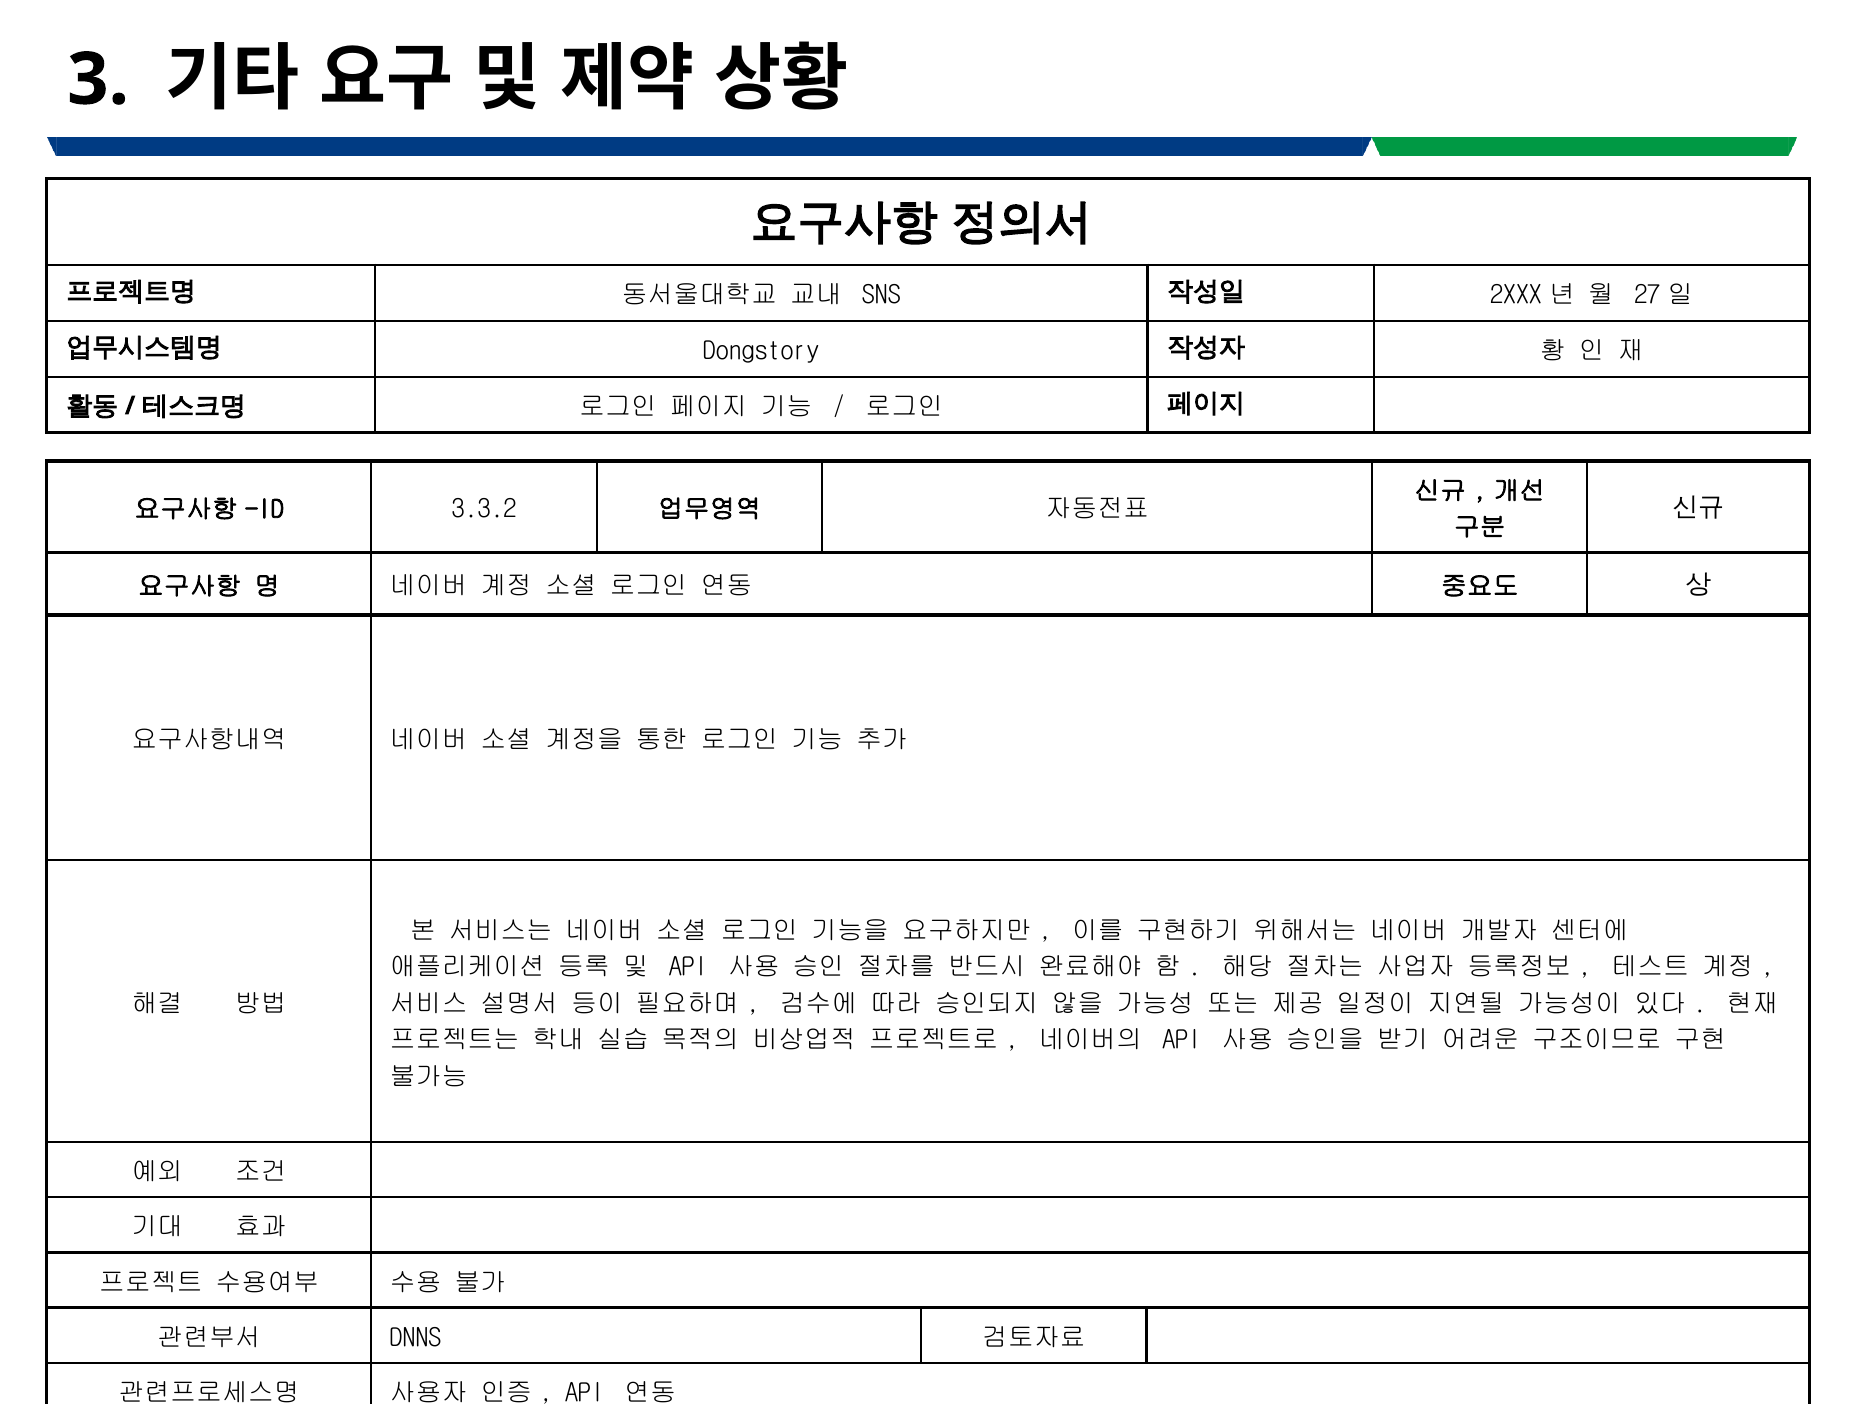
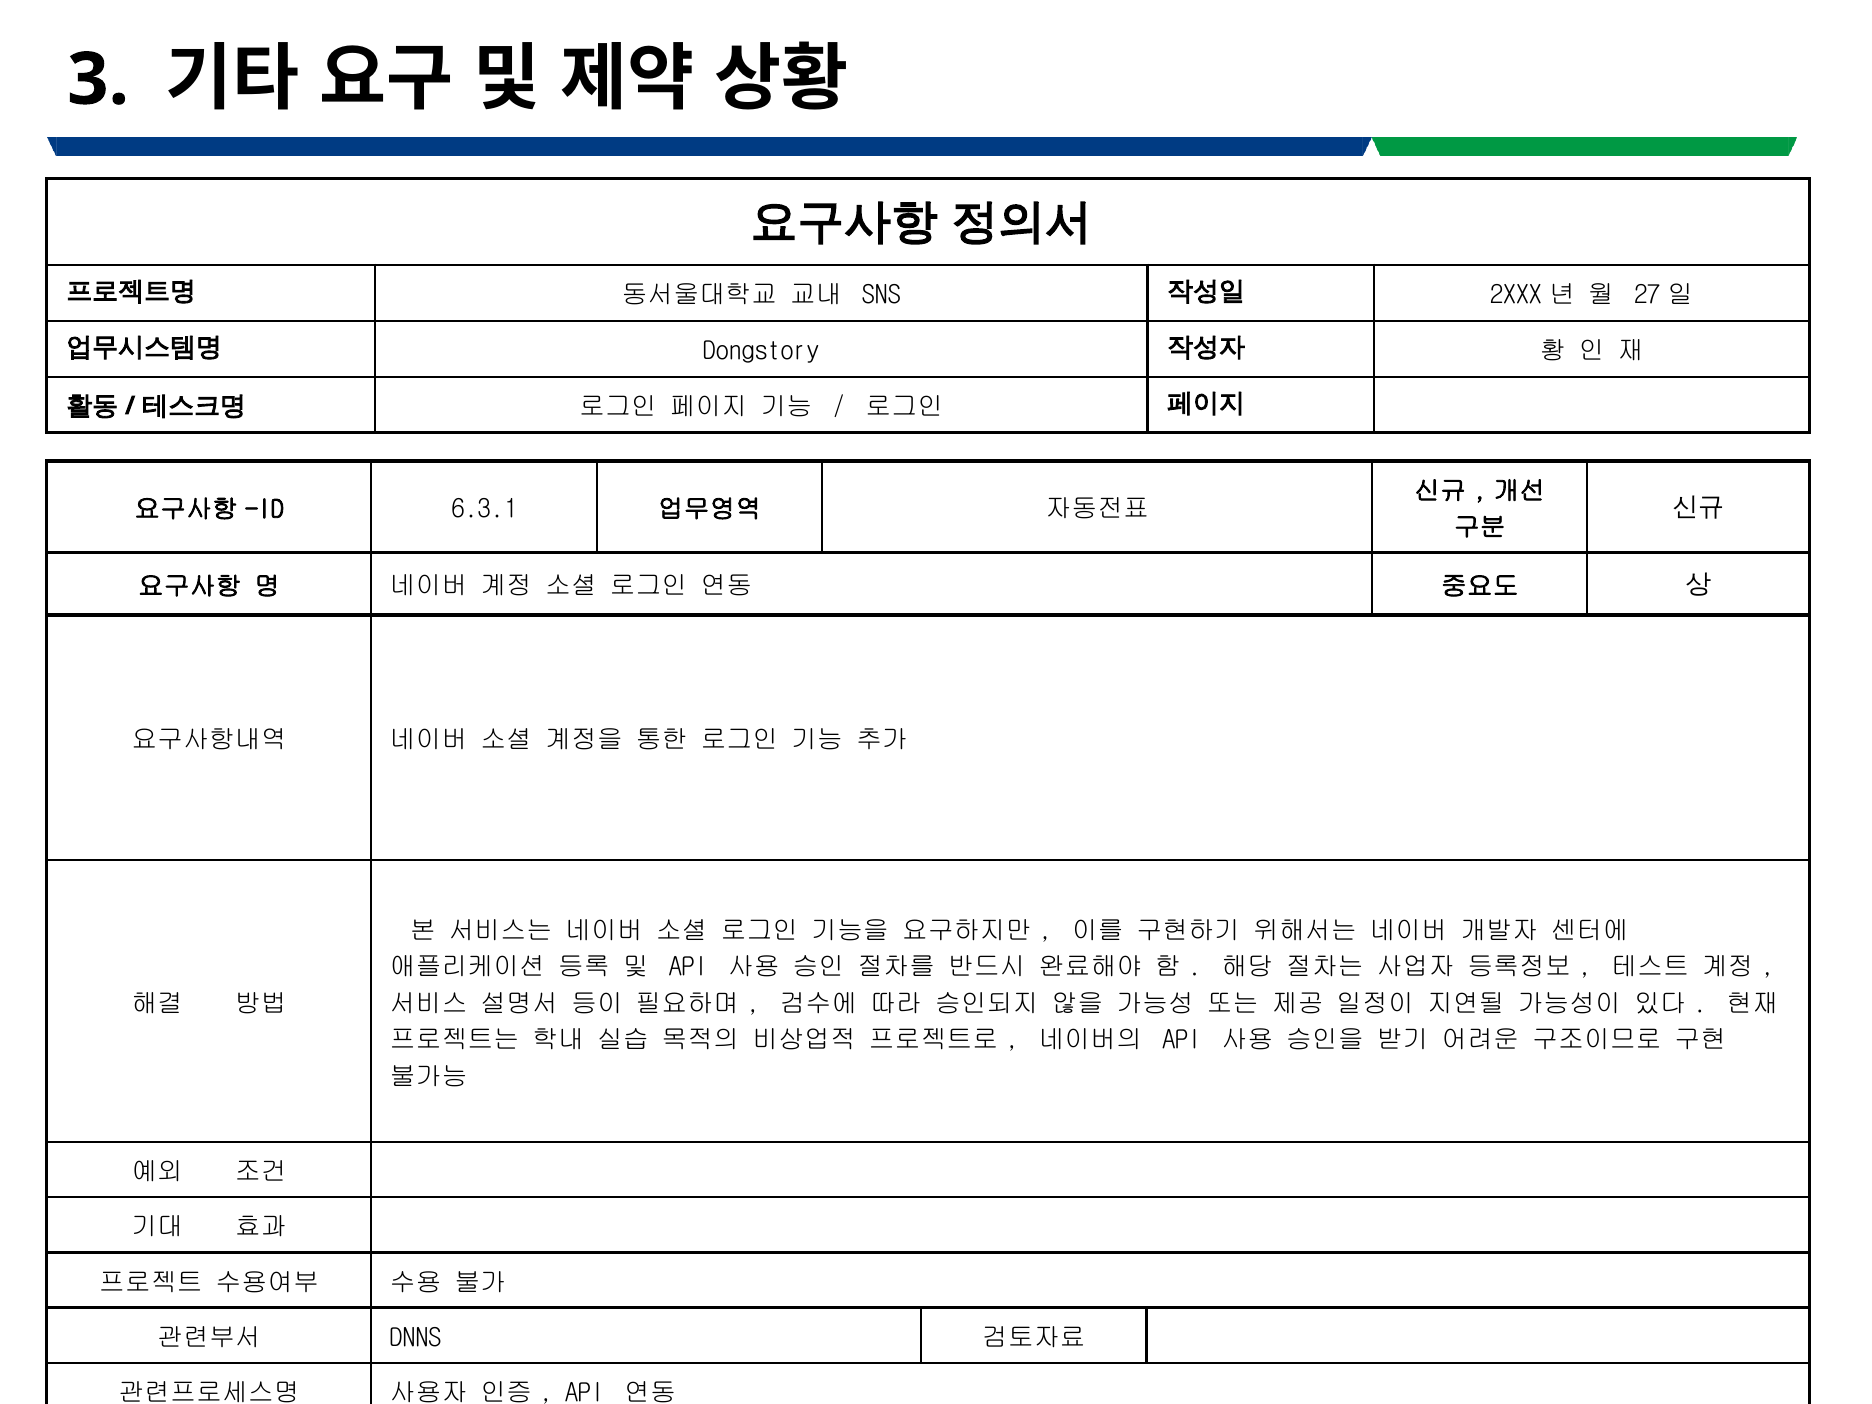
3.3.2: 3.3.2 -> 6.3.1
